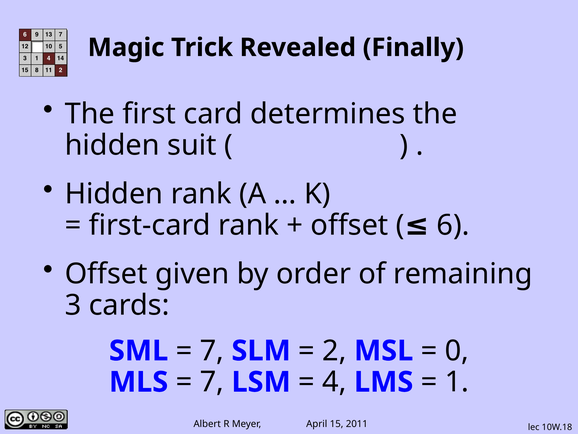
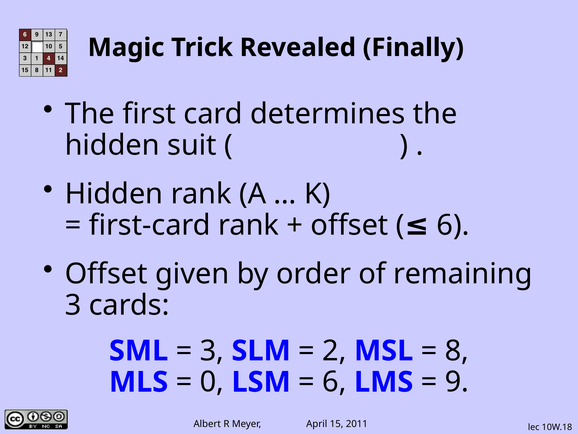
7 at (212, 350): 7 -> 3
0: 0 -> 8
7 at (212, 382): 7 -> 0
4 at (334, 382): 4 -> 6
1: 1 -> 9
